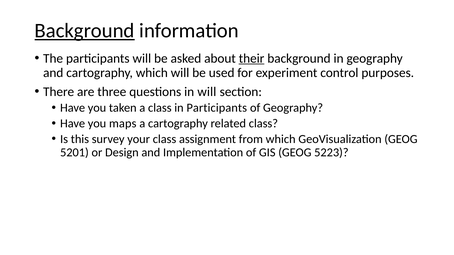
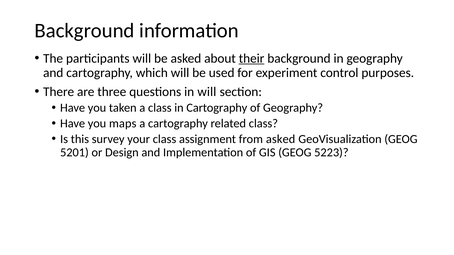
Background at (85, 31) underline: present -> none
in Participants: Participants -> Cartography
from which: which -> asked
